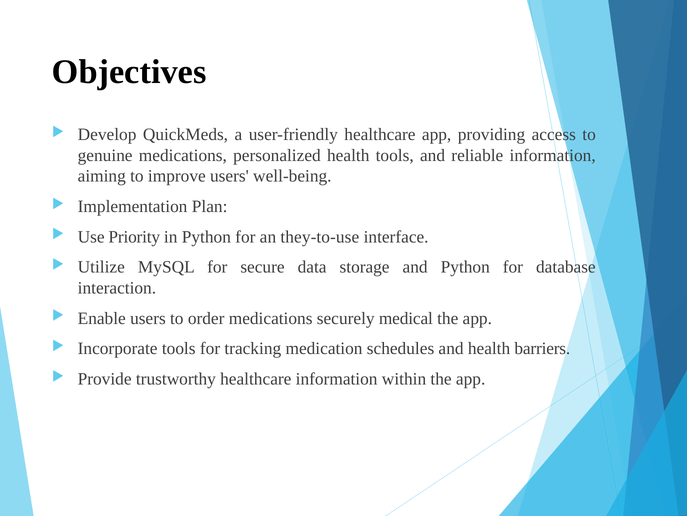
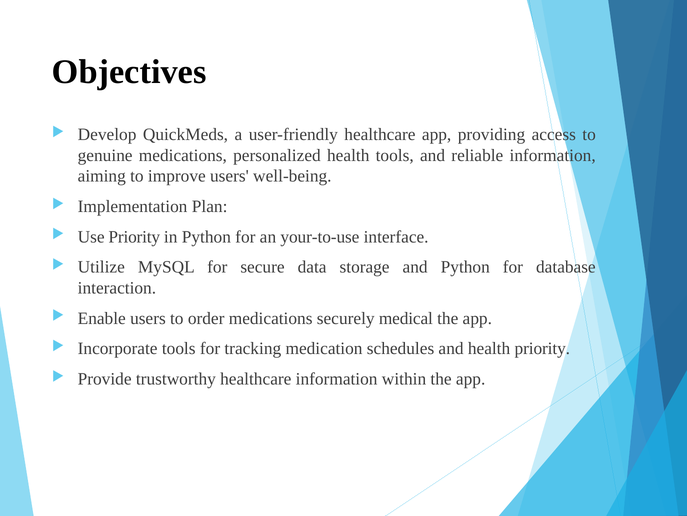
they-to-use: they-to-use -> your-to-use
health barriers: barriers -> priority
